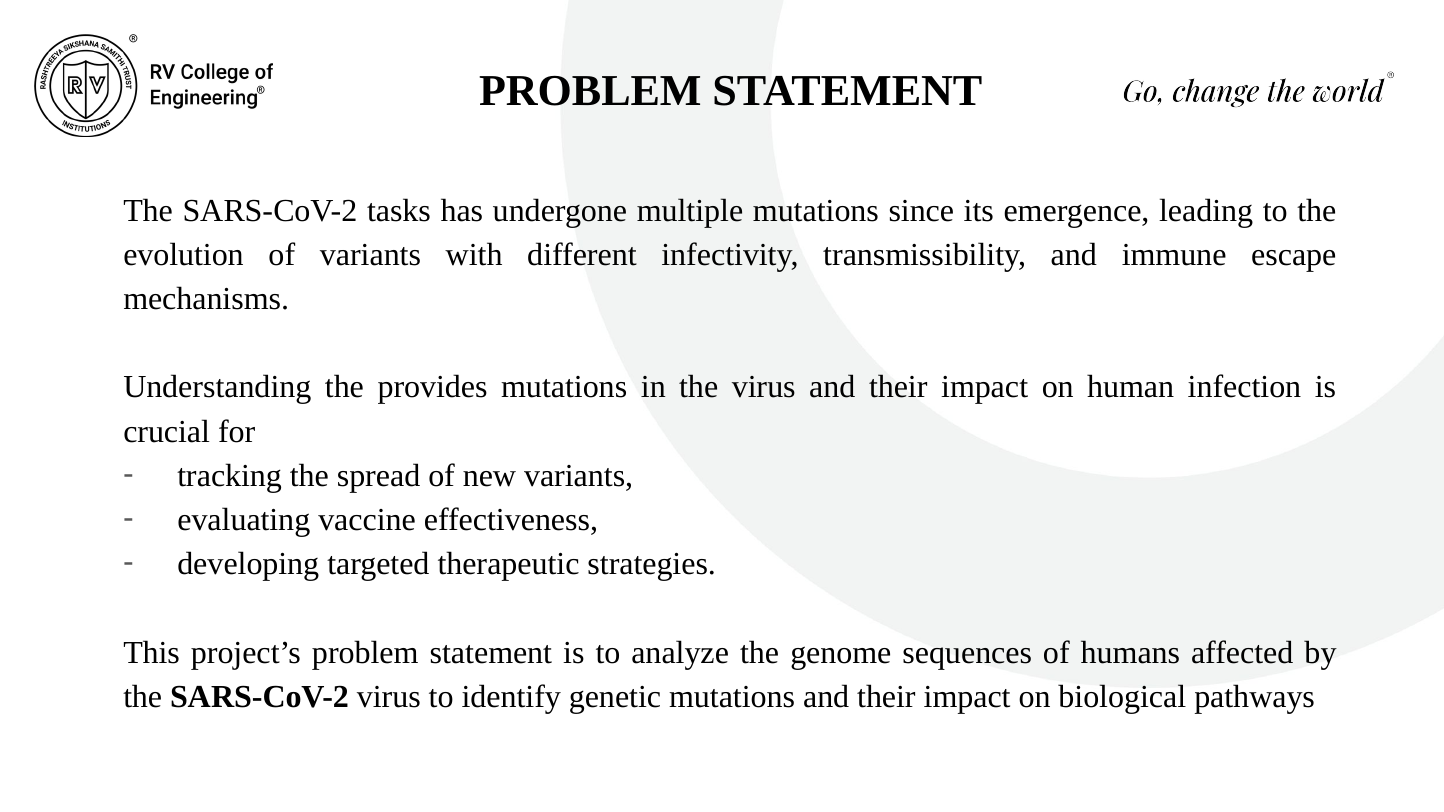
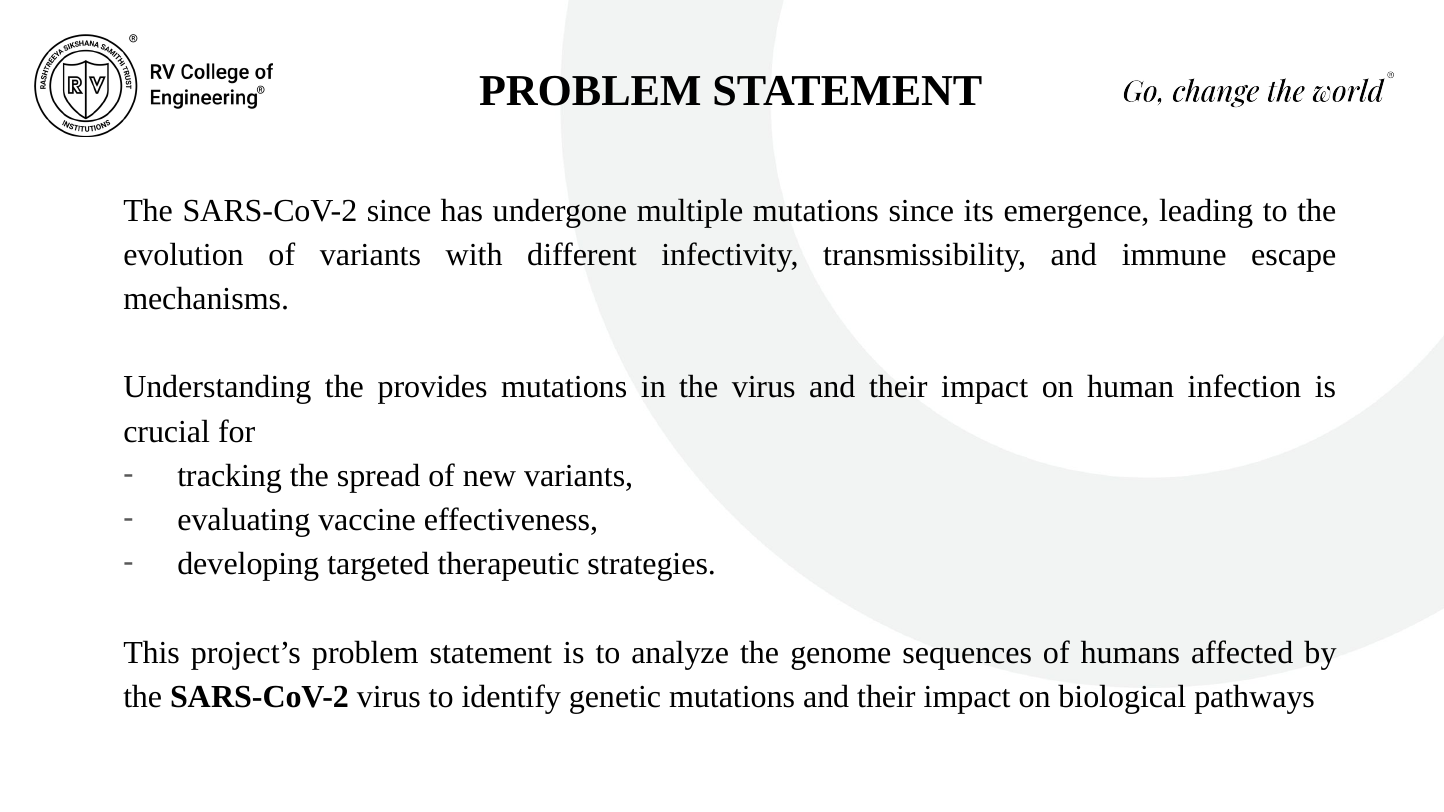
SARS-CoV-2 tasks: tasks -> since
